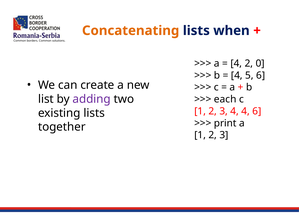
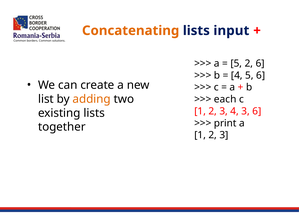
when: when -> input
4 at (236, 63): 4 -> 5
2 0: 0 -> 6
adding colour: purple -> orange
4 4: 4 -> 3
